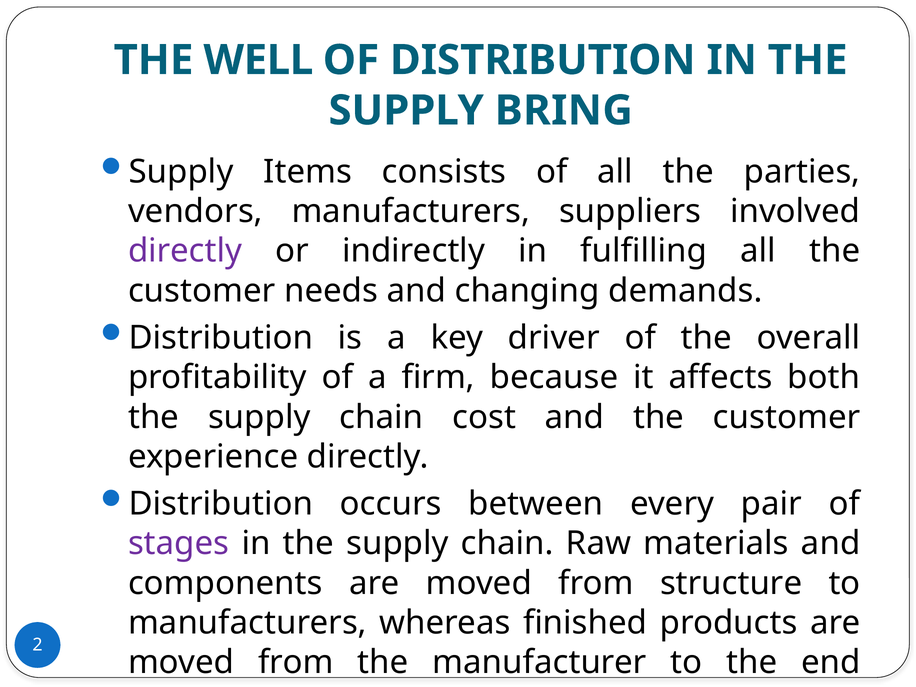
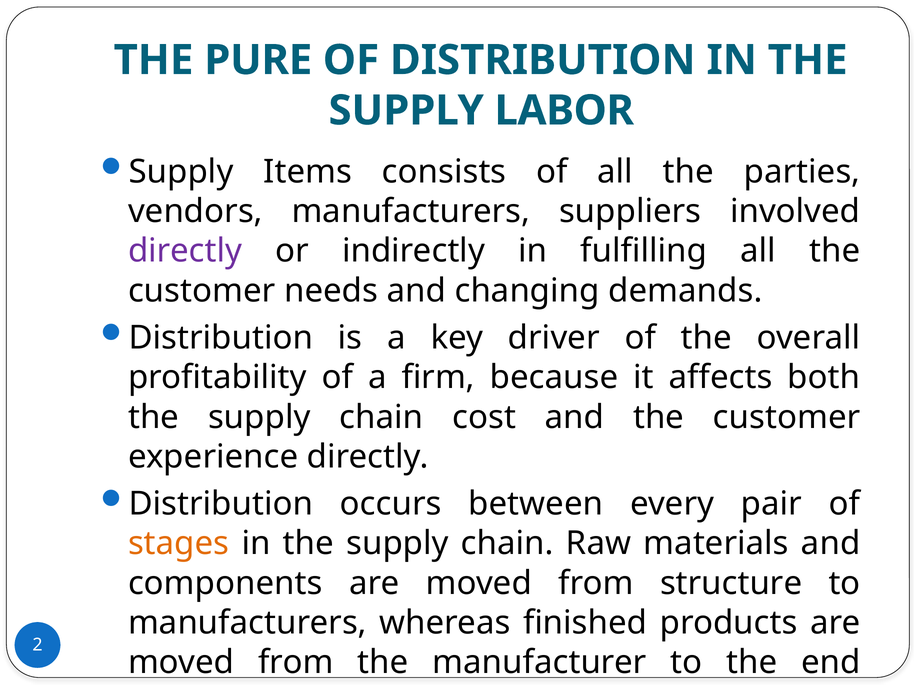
WELL: WELL -> PURE
BRING: BRING -> LABOR
stages colour: purple -> orange
